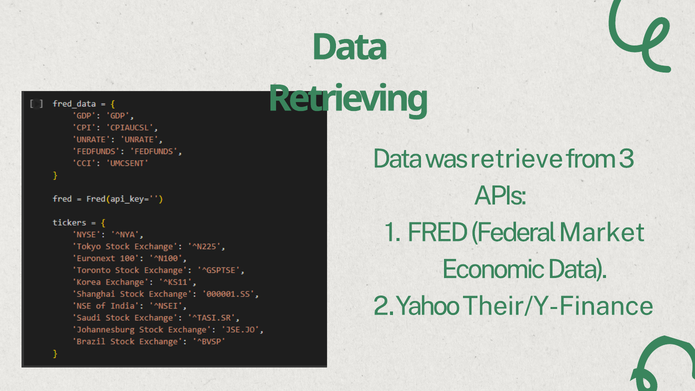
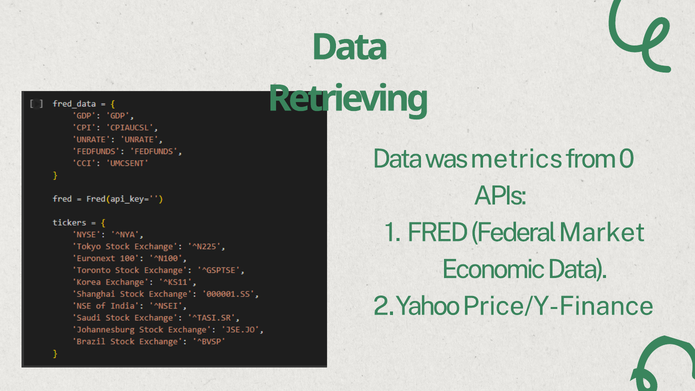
retrieve: retrieve -> metrics
3: 3 -> 0
Their/Y-Finance: Their/Y-Finance -> Price/Y-Finance
